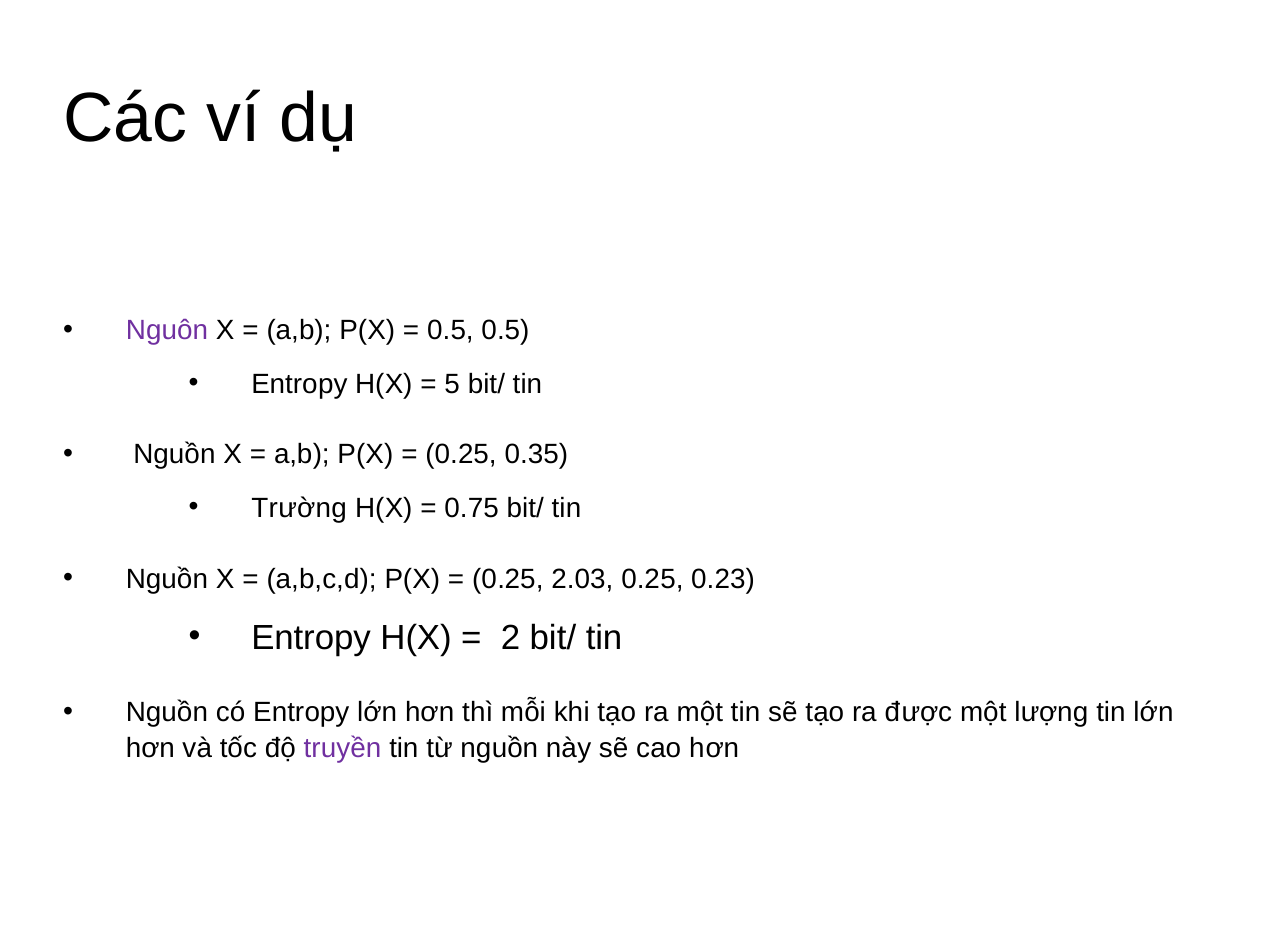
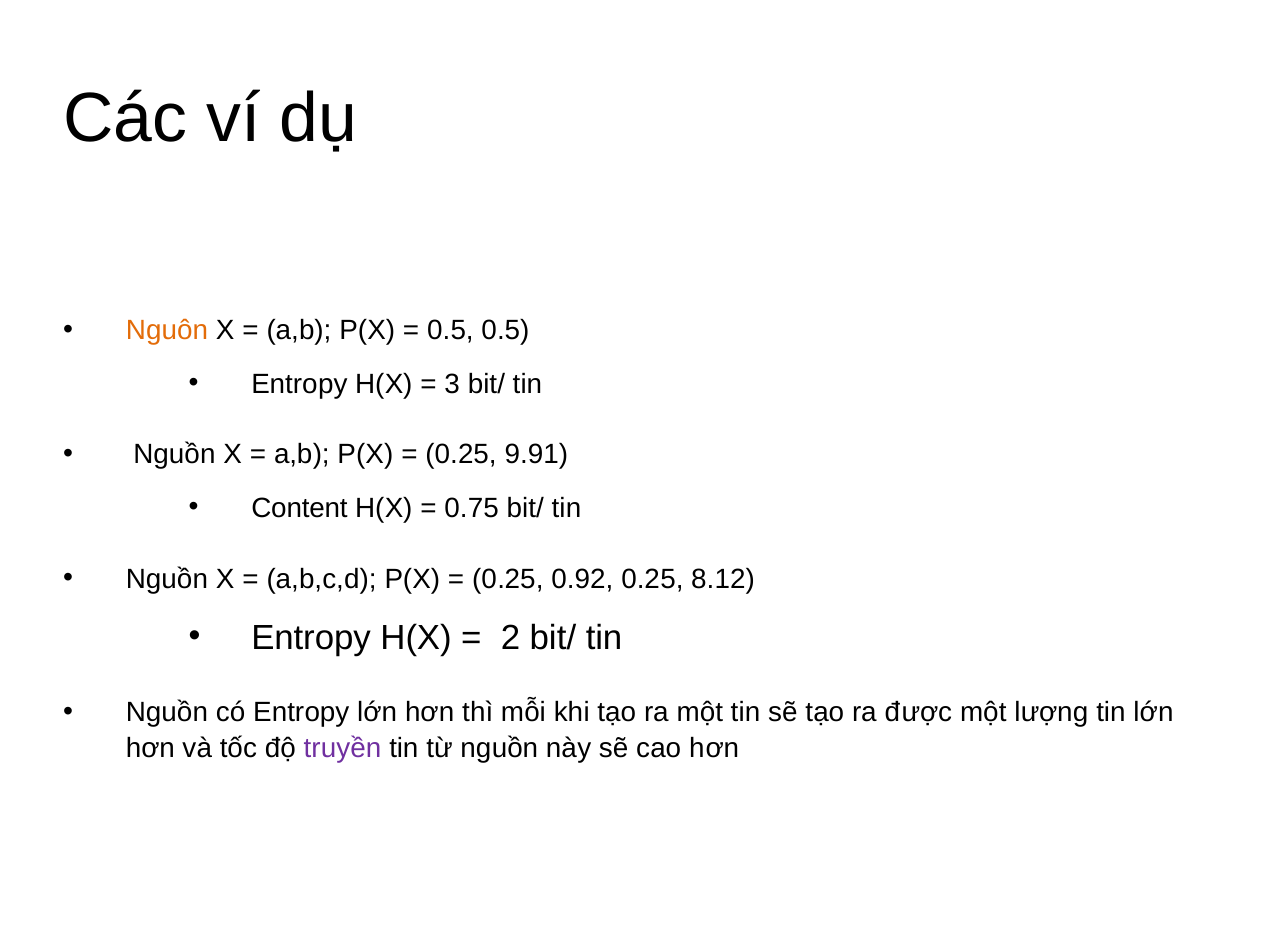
Nguôn colour: purple -> orange
5: 5 -> 3
0.35: 0.35 -> 9.91
Trường: Trường -> Content
2.03: 2.03 -> 0.92
0.23: 0.23 -> 8.12
